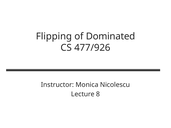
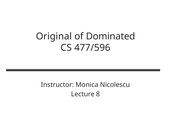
Flipping: Flipping -> Original
477/926: 477/926 -> 477/596
